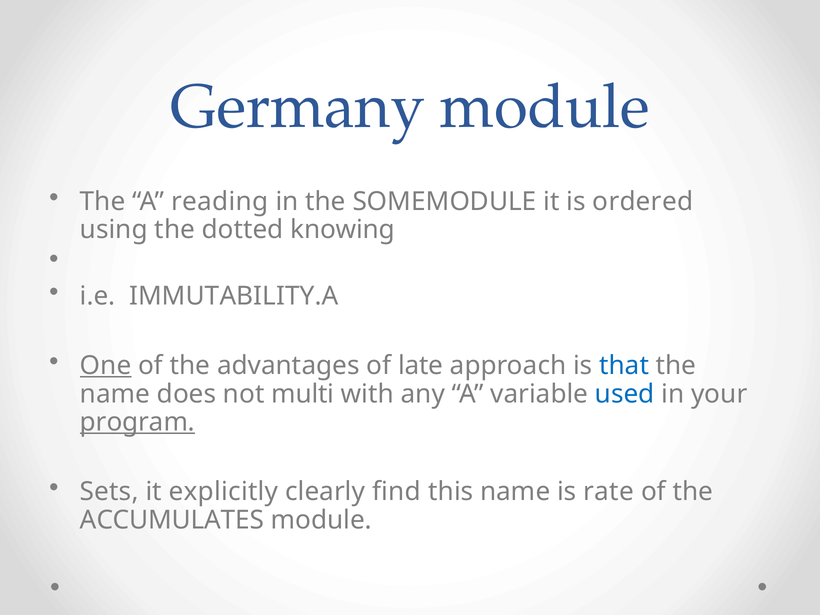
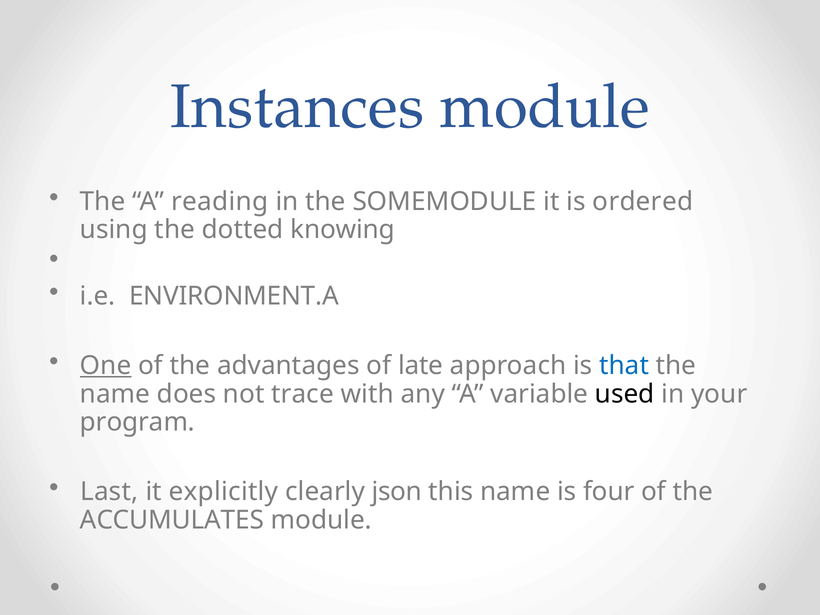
Germany: Germany -> Instances
IMMUTABILITY.A: IMMUTABILITY.A -> ENVIRONMENT.A
multi: multi -> trace
used colour: blue -> black
program underline: present -> none
Sets: Sets -> Last
find: find -> json
rate: rate -> four
